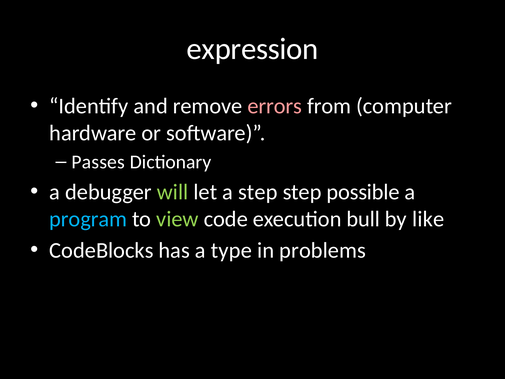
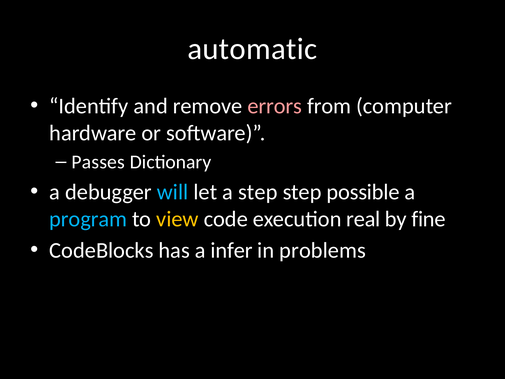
expression: expression -> automatic
will colour: light green -> light blue
view colour: light green -> yellow
bull: bull -> real
like: like -> fine
type: type -> infer
